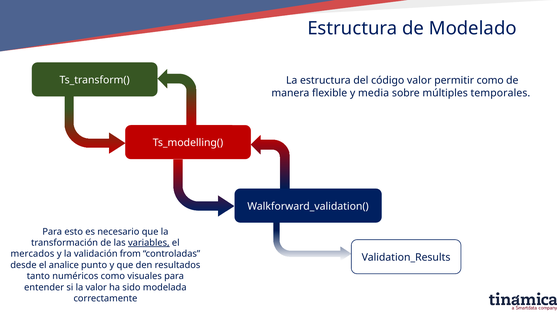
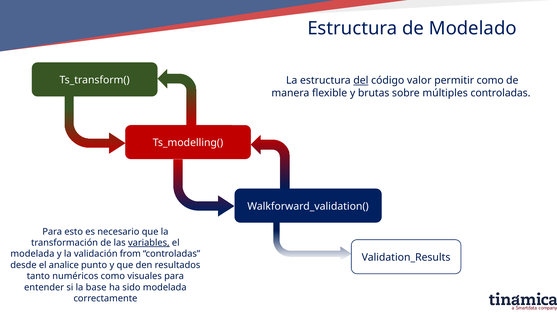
del underline: none -> present
media: media -> brutas
múltiples temporales: temporales -> controladas
mercados at (32, 254): mercados -> modelada
la valor: valor -> base
